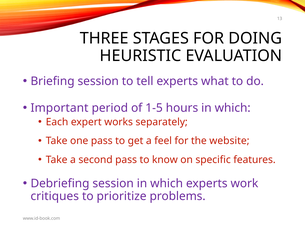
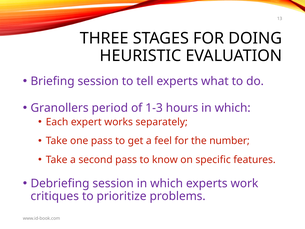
Important: Important -> Granollers
1-5: 1-5 -> 1-3
website: website -> number
